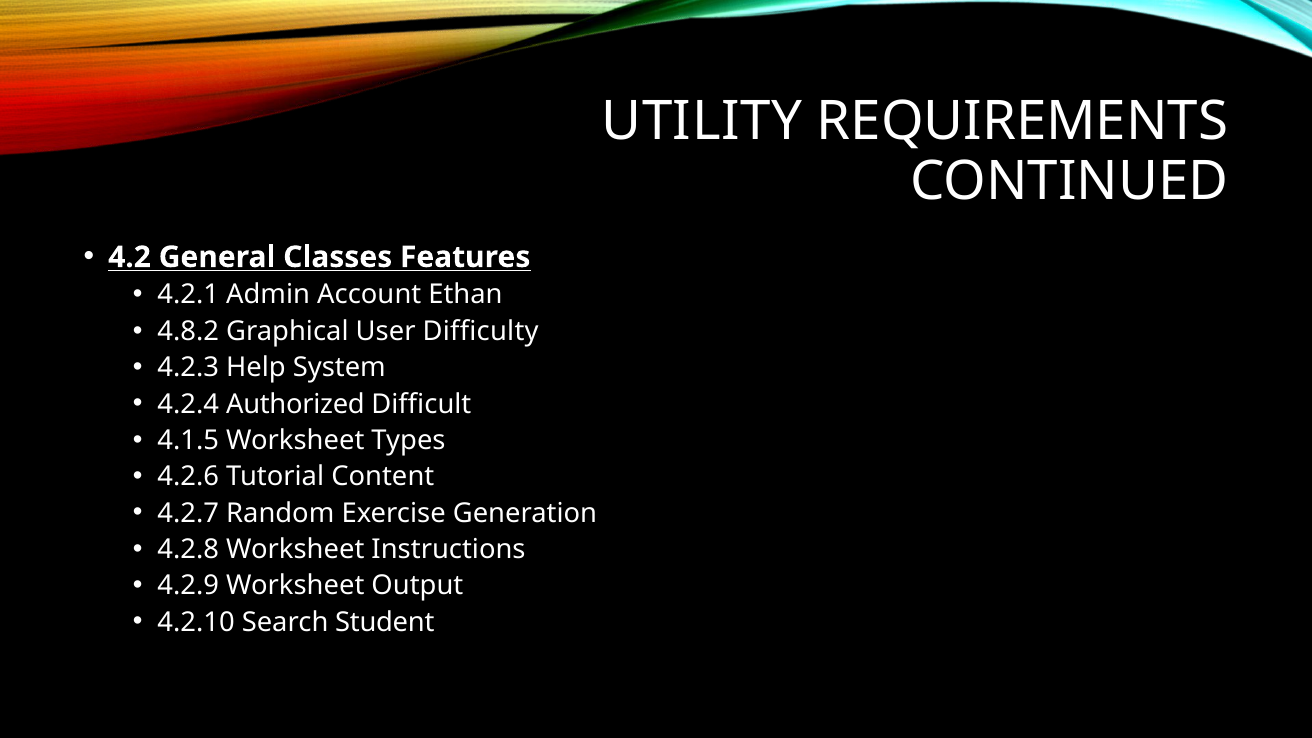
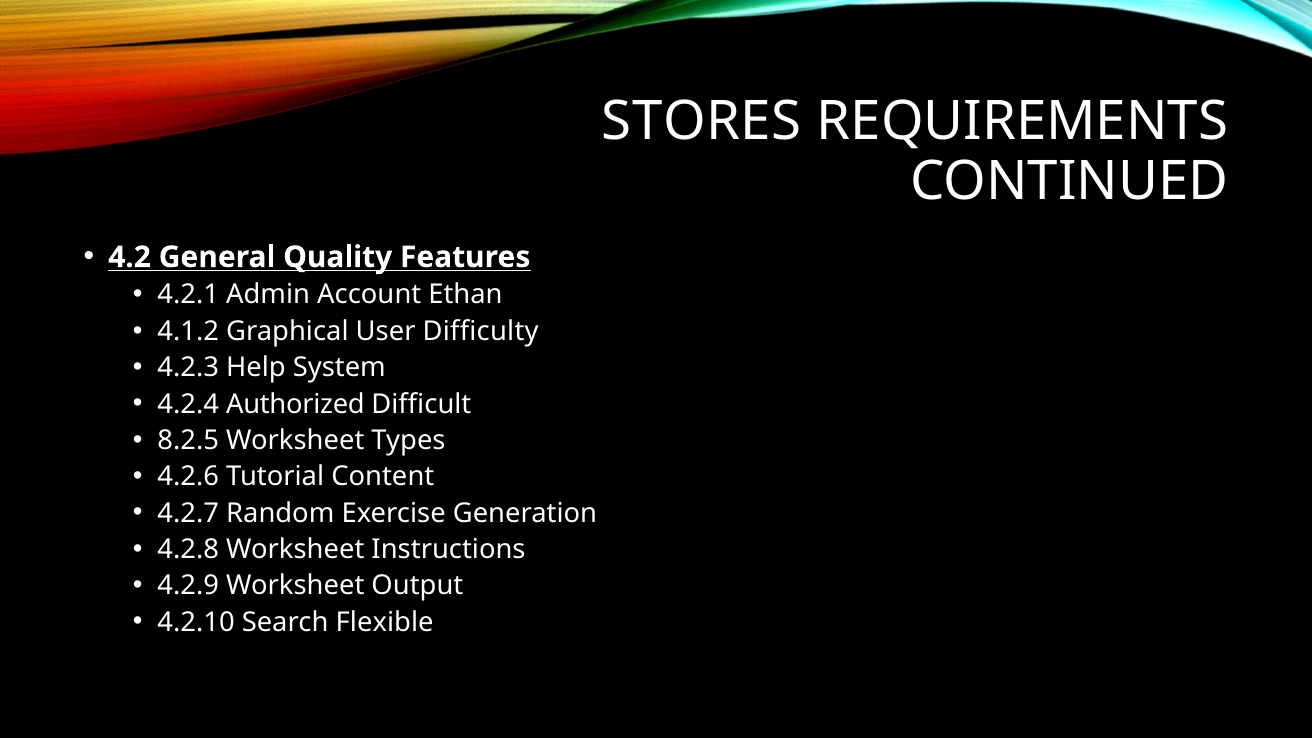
UTILITY: UTILITY -> STORES
Classes: Classes -> Quality
4.8.2: 4.8.2 -> 4.1.2
4.1.5: 4.1.5 -> 8.2.5
Student: Student -> Flexible
